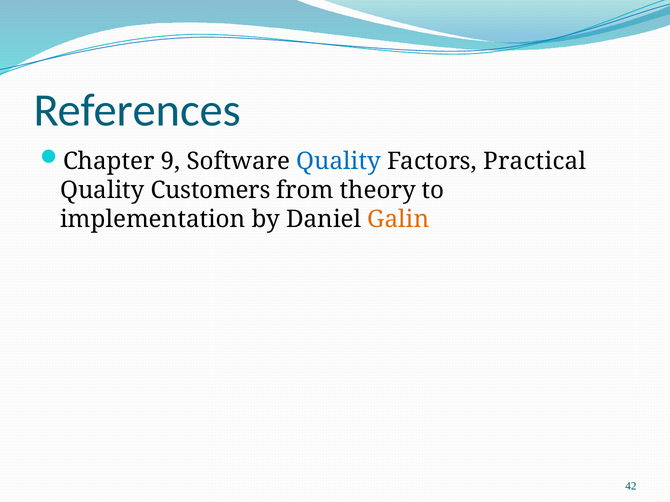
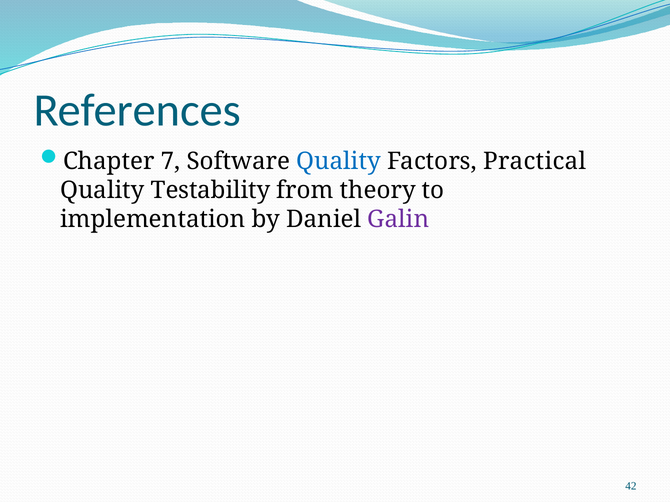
9: 9 -> 7
Customers: Customers -> Testability
Galin colour: orange -> purple
